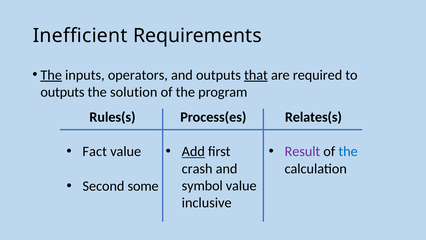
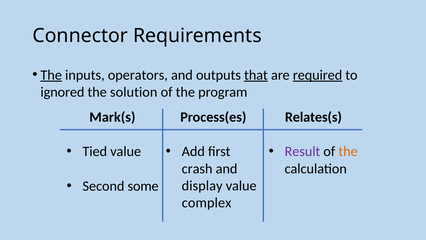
Inefficient: Inefficient -> Connector
required underline: none -> present
outputs at (62, 92): outputs -> ignored
Rules(s: Rules(s -> Mark(s
Add underline: present -> none
the at (348, 151) colour: blue -> orange
Fact: Fact -> Tied
symbol: symbol -> display
inclusive: inclusive -> complex
